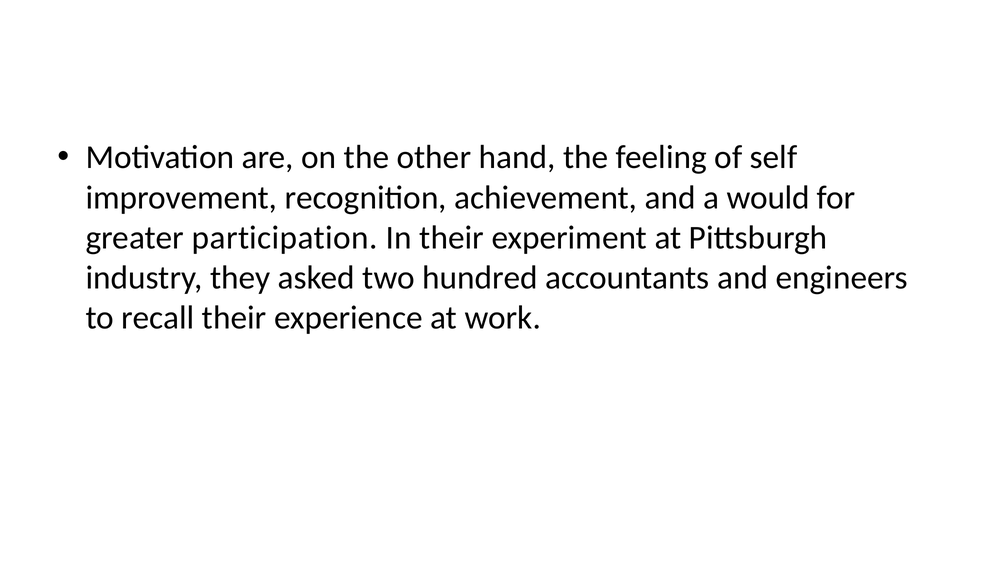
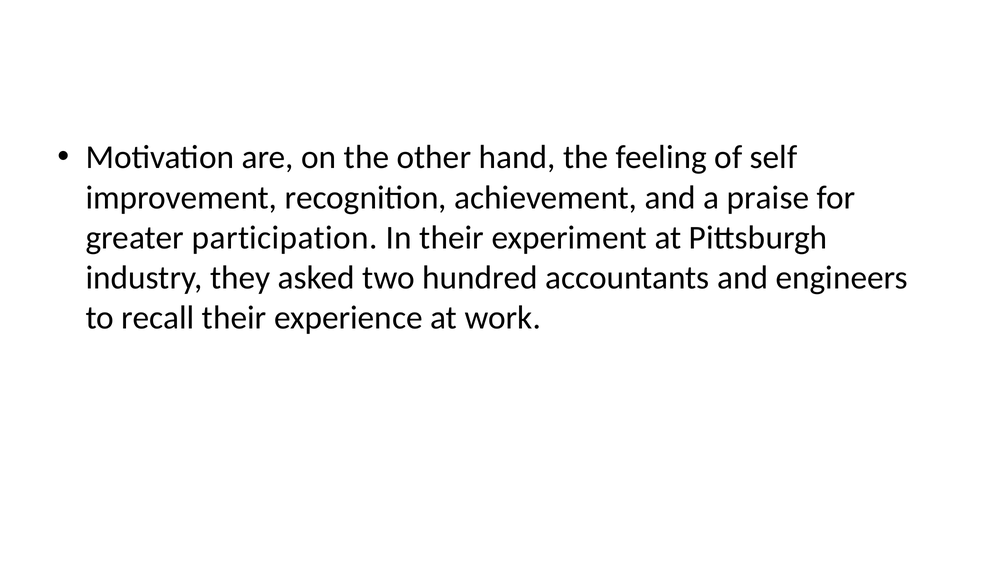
would: would -> praise
